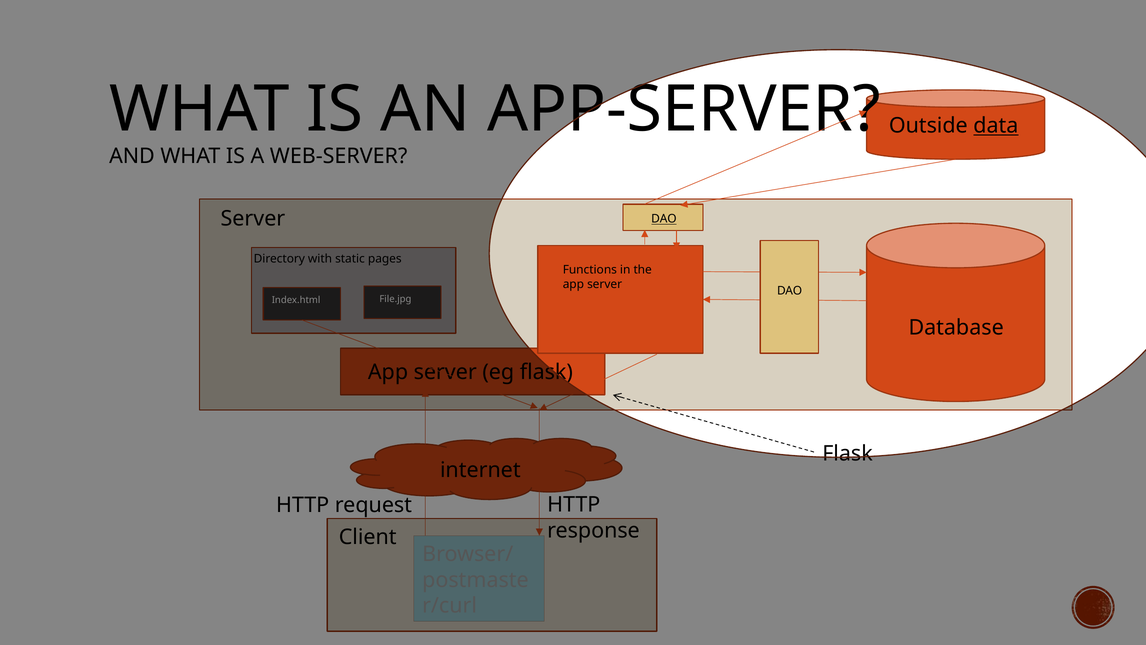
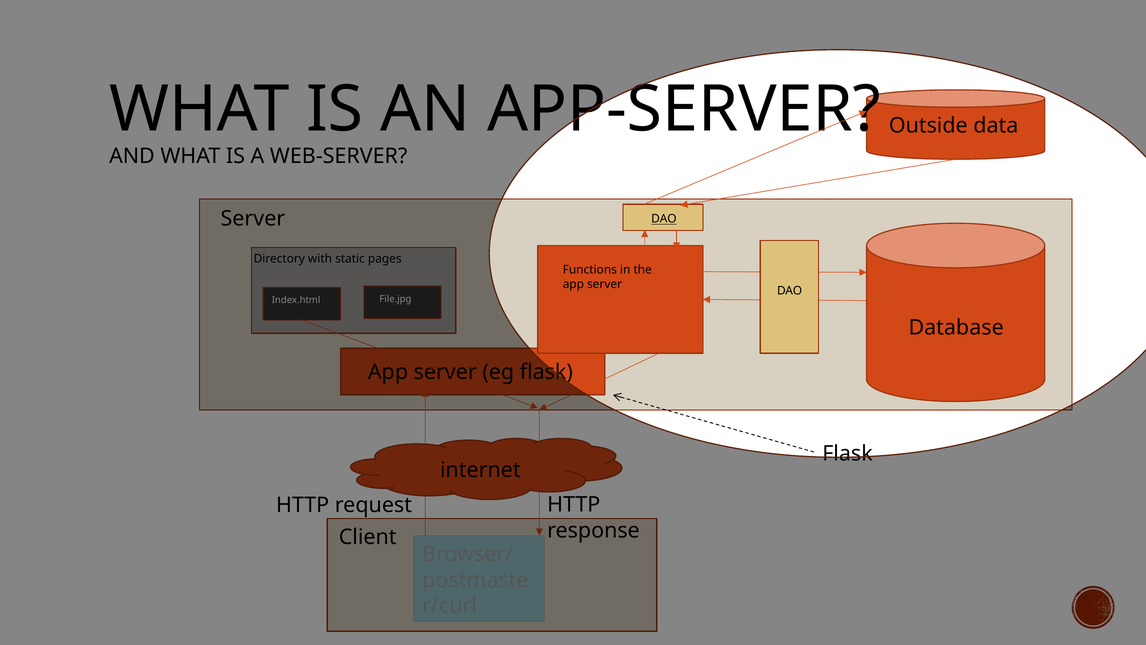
data underline: present -> none
